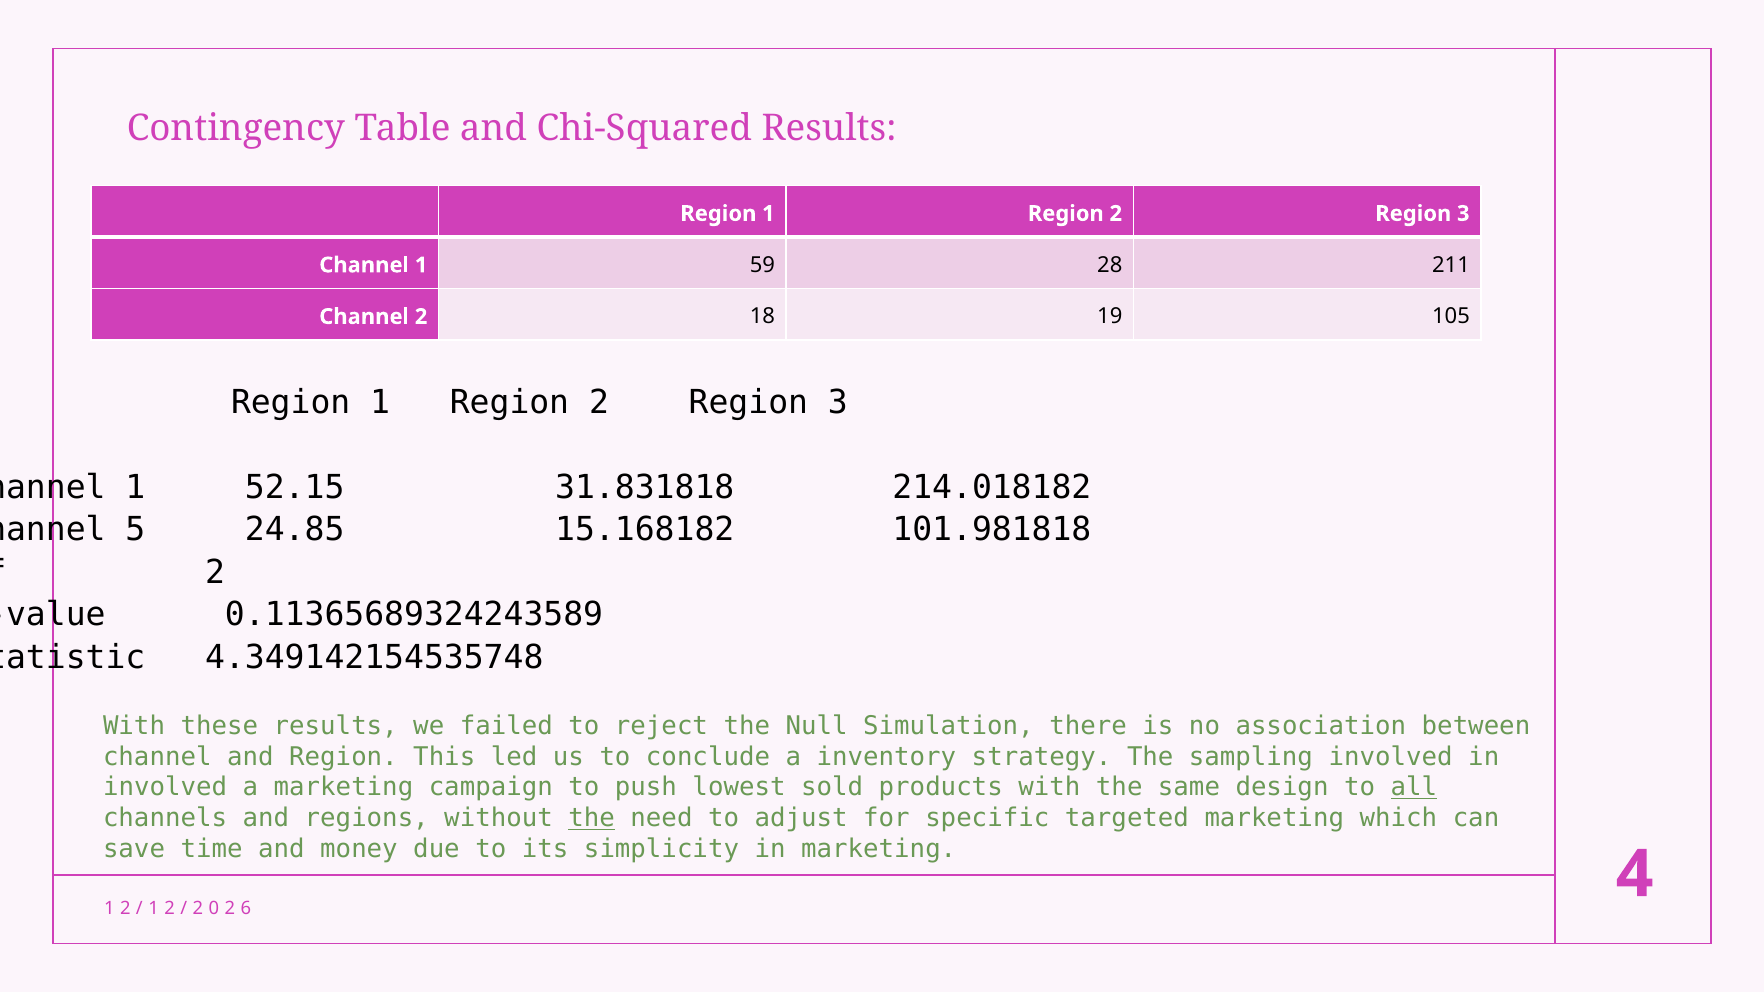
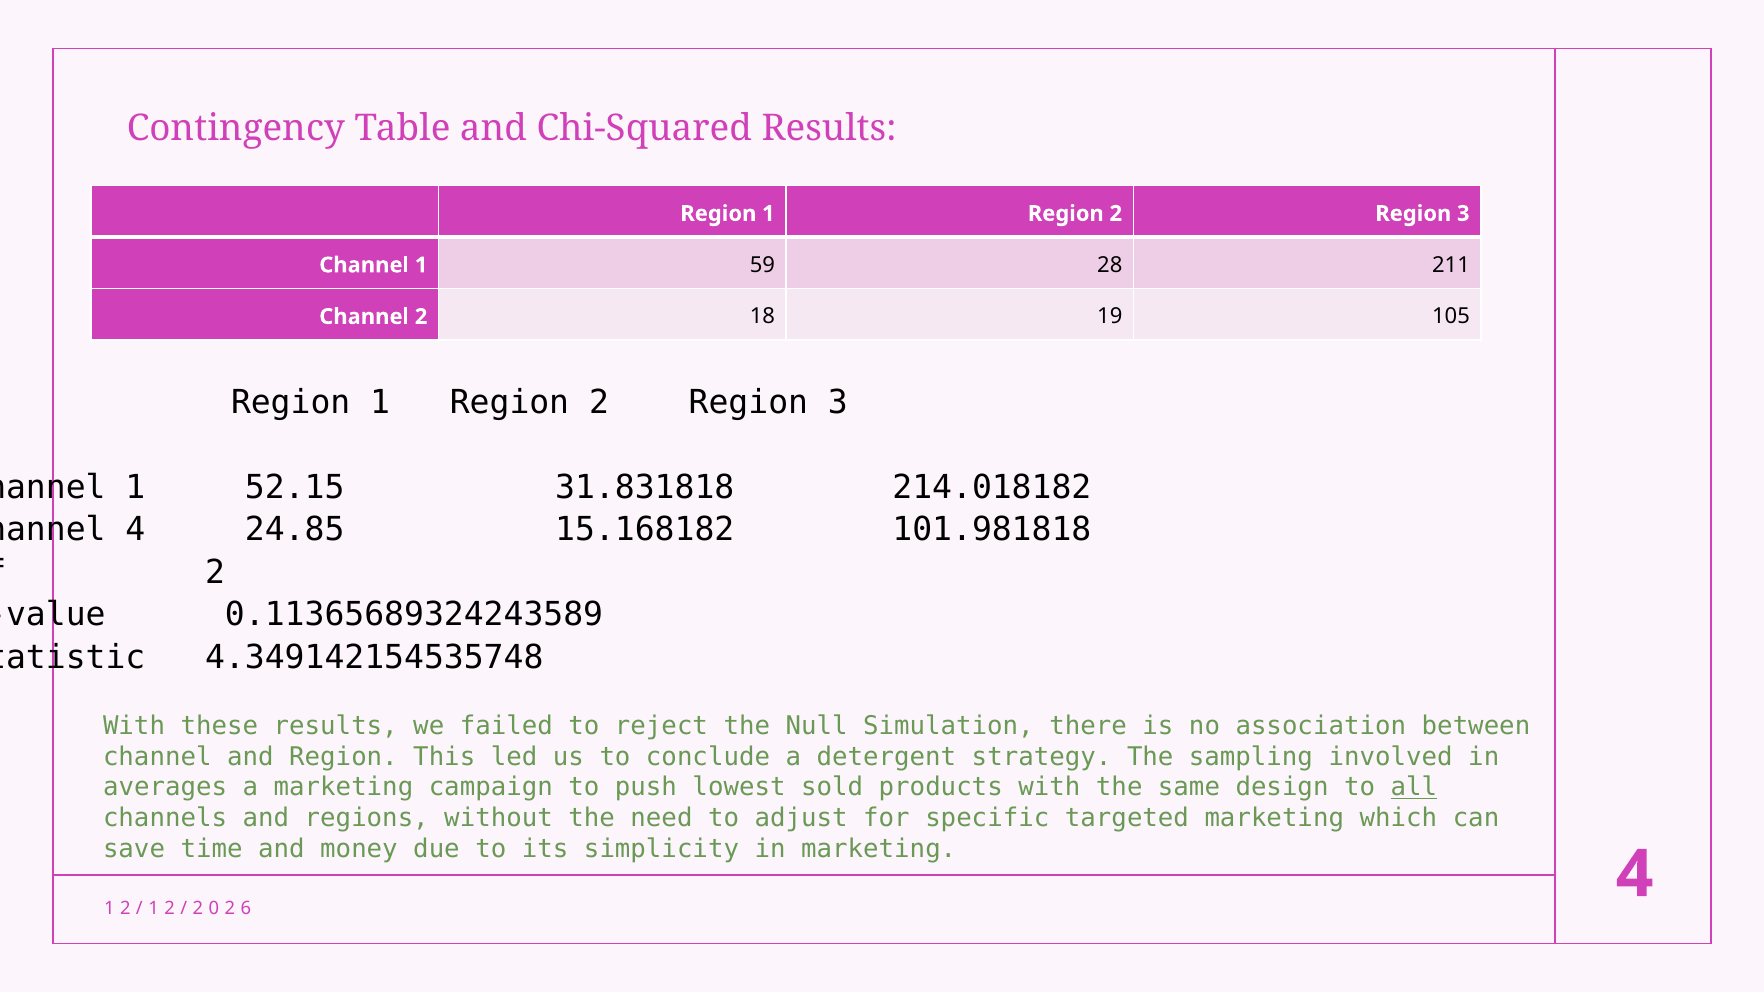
5 at (135, 530): 5 -> 4
inventory: inventory -> detergent
involved at (165, 788): involved -> averages
the at (592, 819) underline: present -> none
